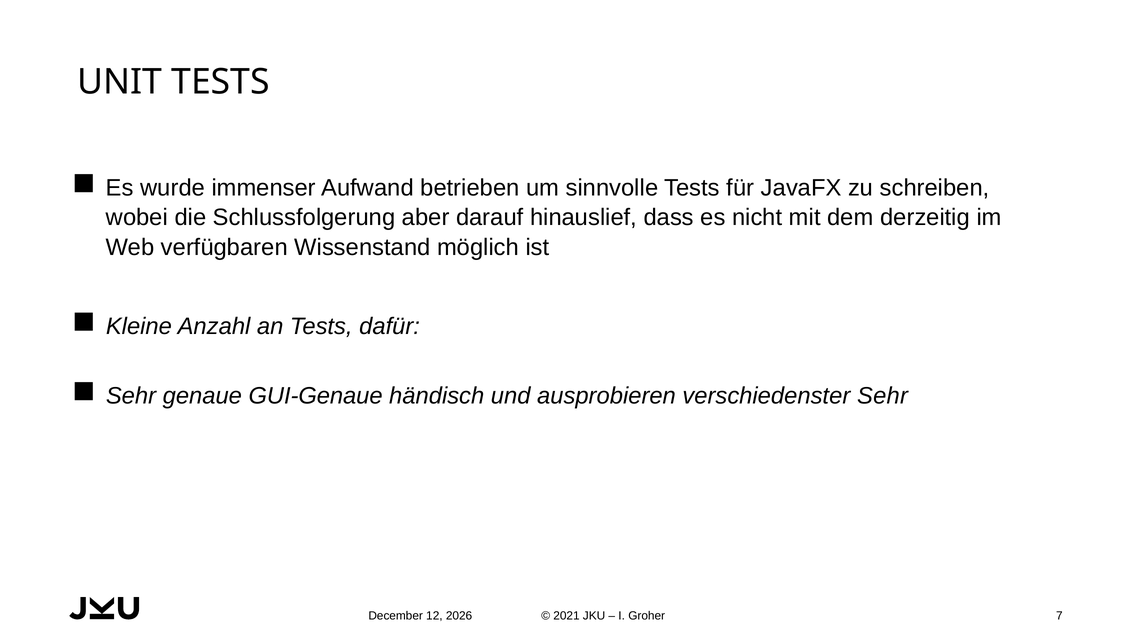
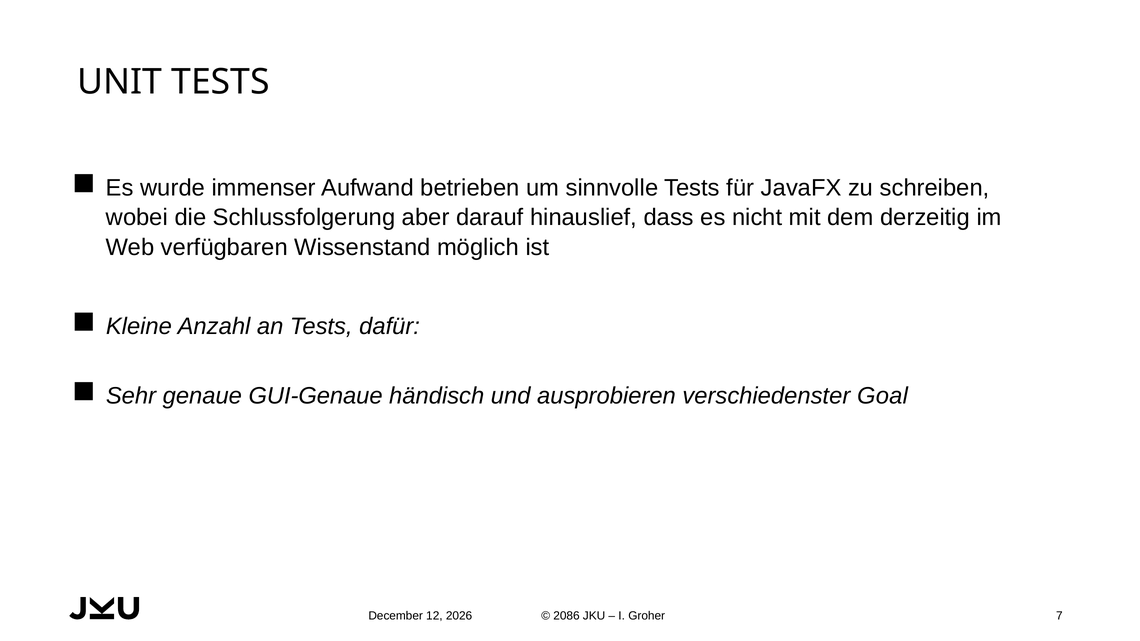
verschiedenster Sehr: Sehr -> Goal
2021: 2021 -> 2086
